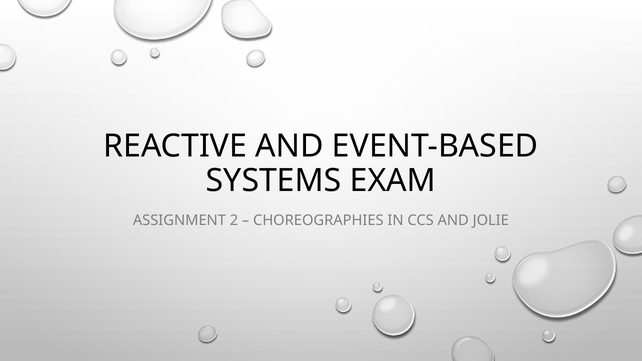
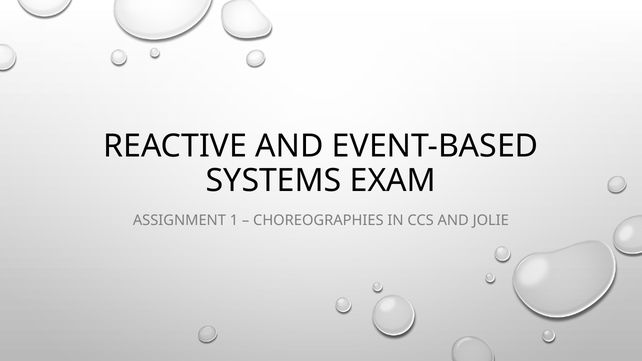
2: 2 -> 1
